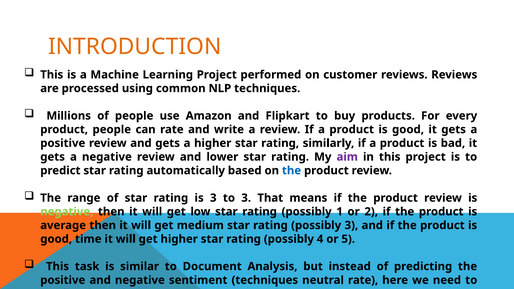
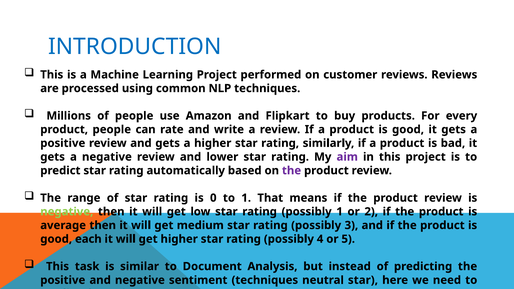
INTRODUCTION colour: orange -> blue
the at (292, 171) colour: blue -> purple
is 3: 3 -> 0
to 3: 3 -> 1
time: time -> each
neutral rate: rate -> star
